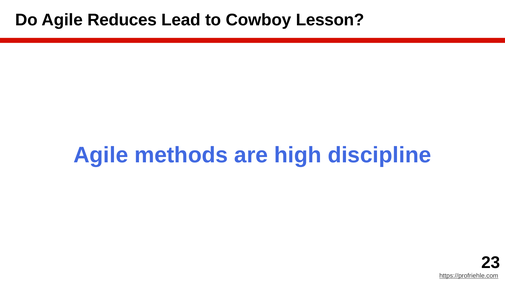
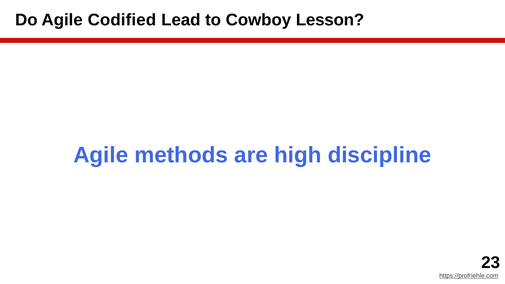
Reduces: Reduces -> Codified
